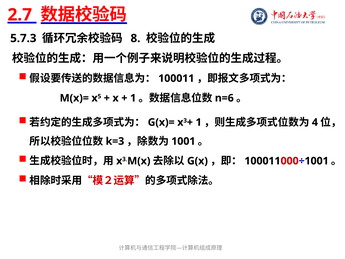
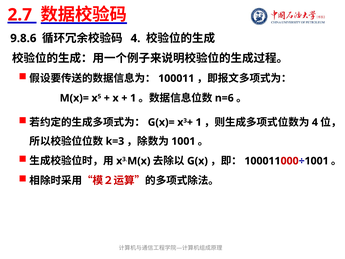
5.7.3: 5.7.3 -> 9.8.6
8 at (135, 38): 8 -> 4
